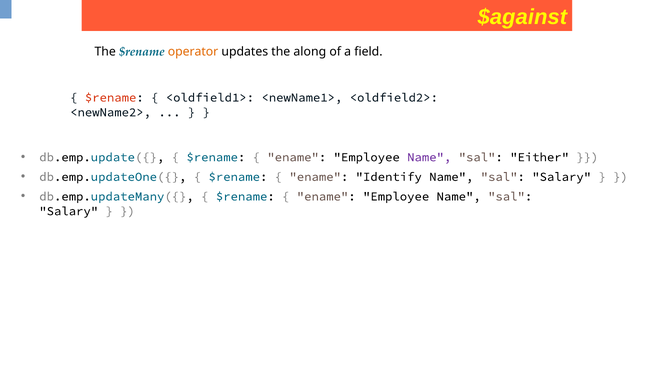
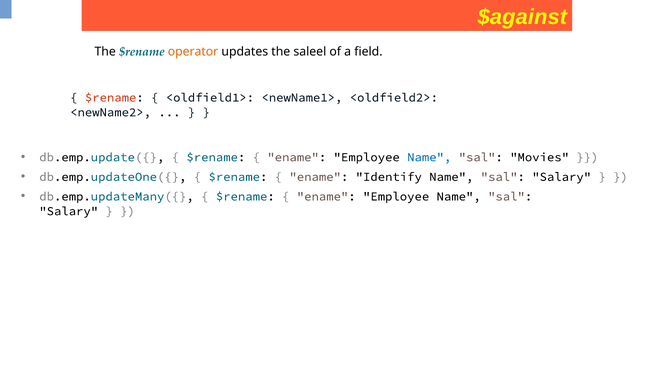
along: along -> saleel
Name at (429, 157) colour: purple -> blue
Either: Either -> Movies
